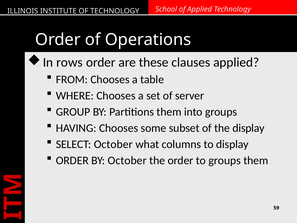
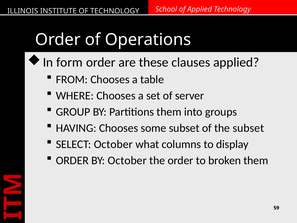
rows: rows -> form
the display: display -> subset
to groups: groups -> broken
